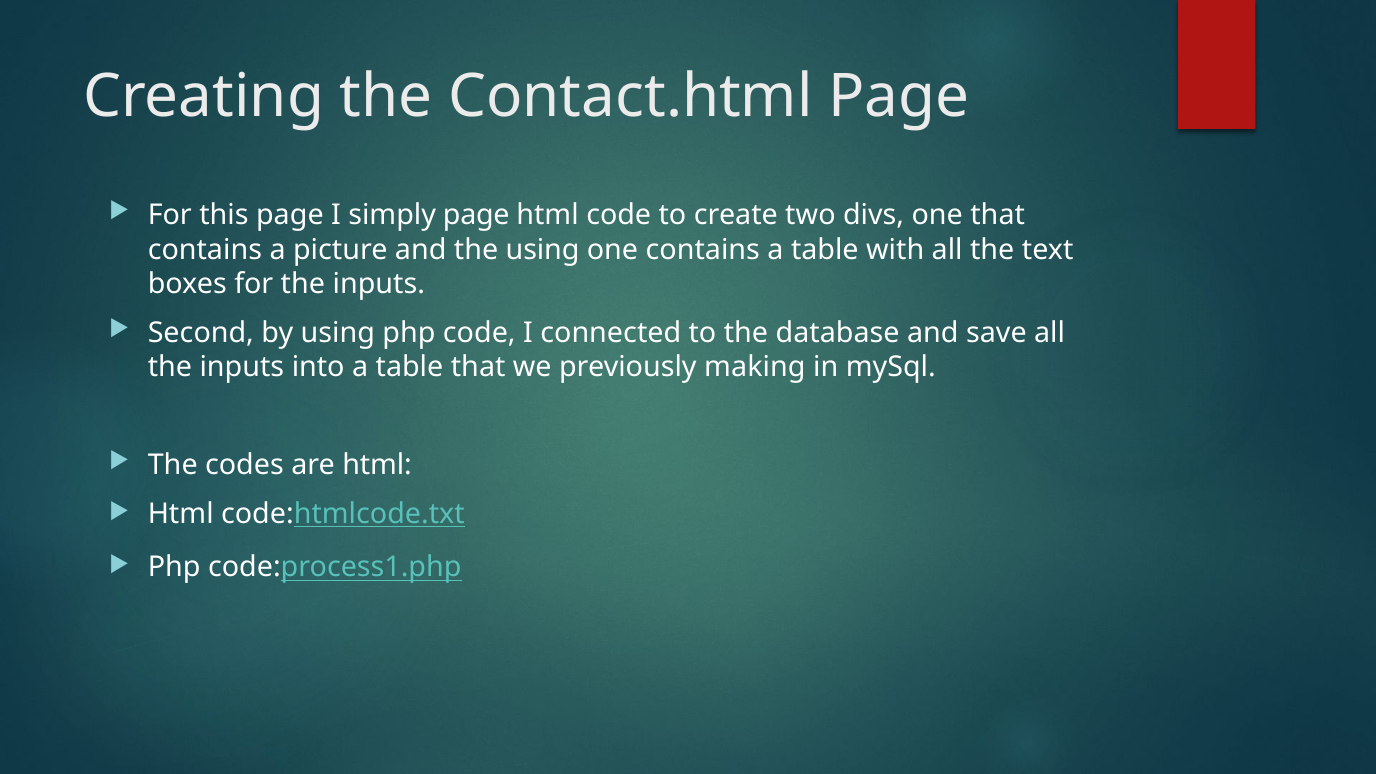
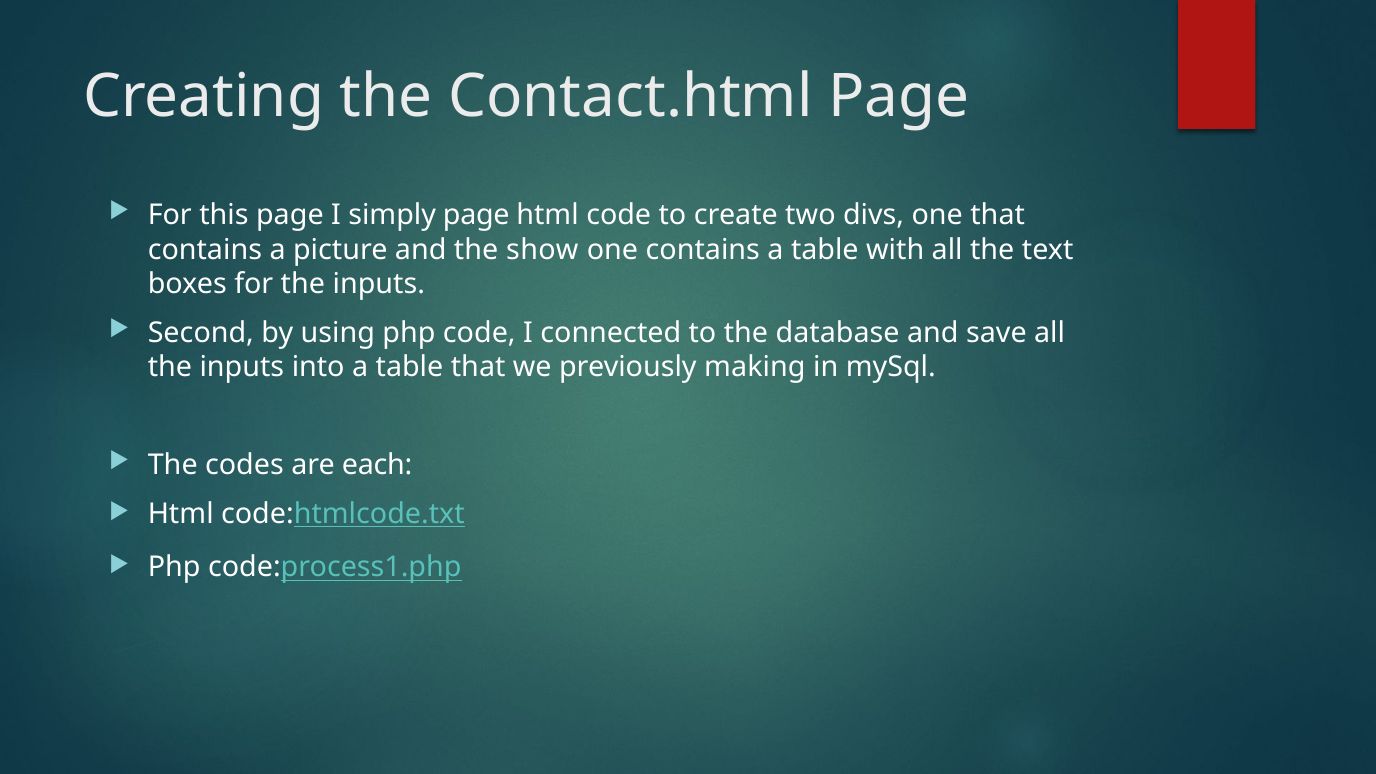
the using: using -> show
are html: html -> each
